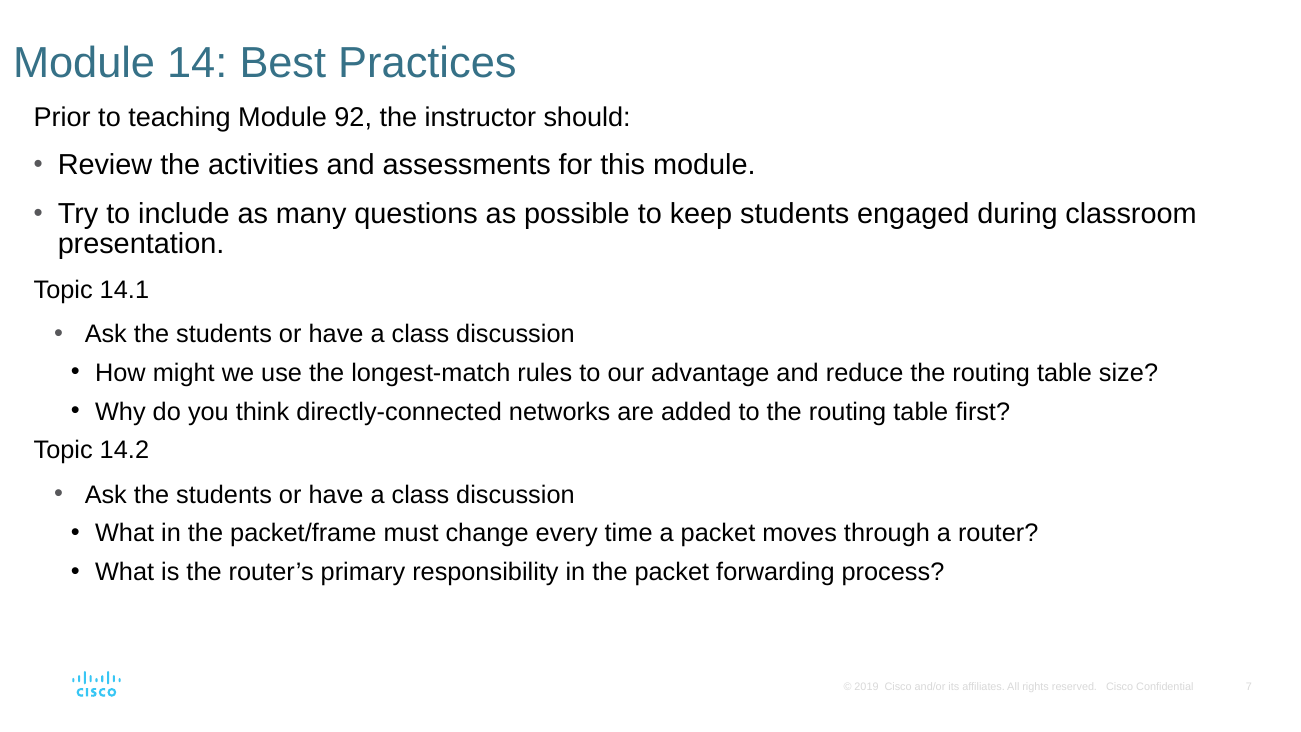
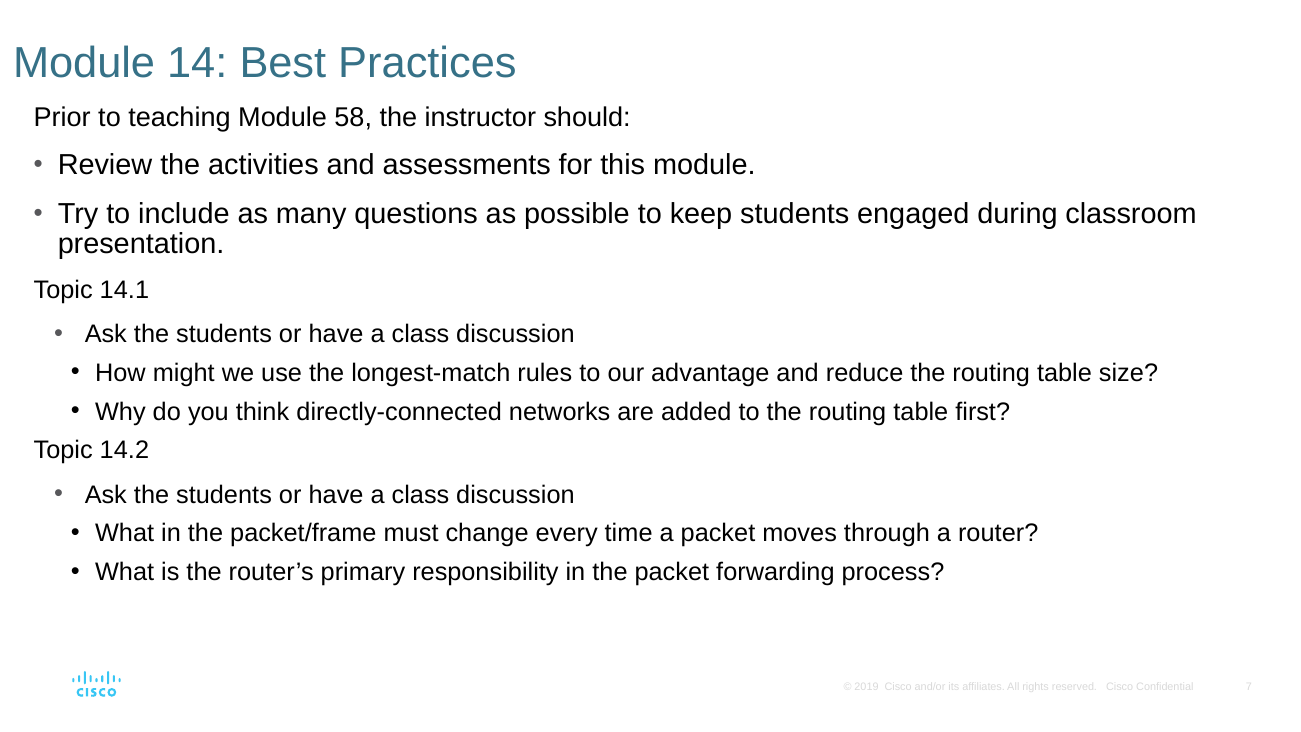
92: 92 -> 58
